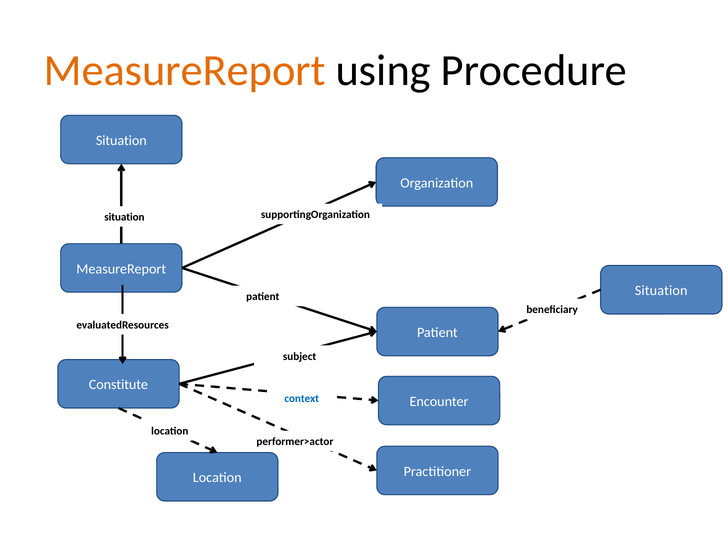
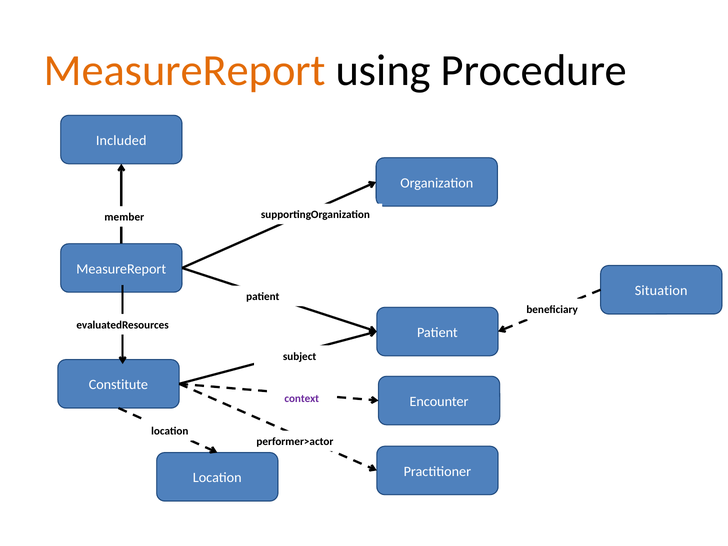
Situation at (121, 140): Situation -> Included
situation at (124, 217): situation -> member
context colour: blue -> purple
